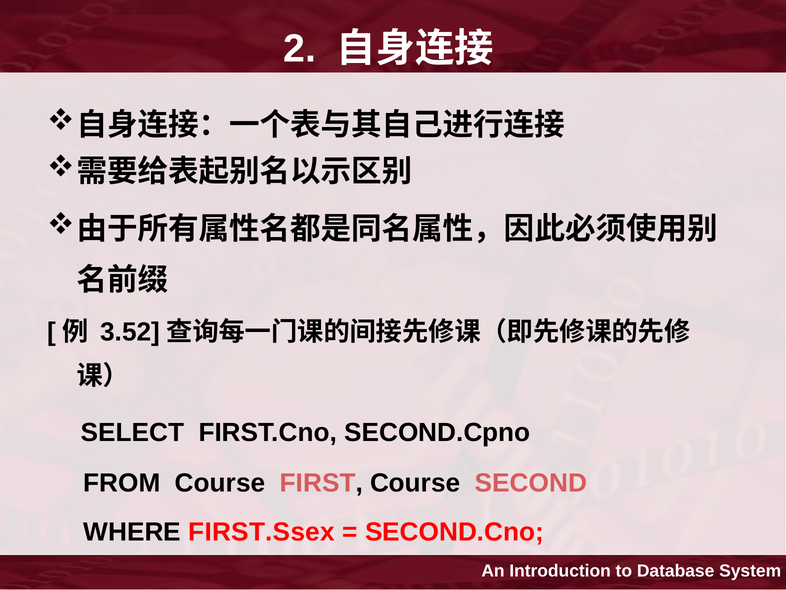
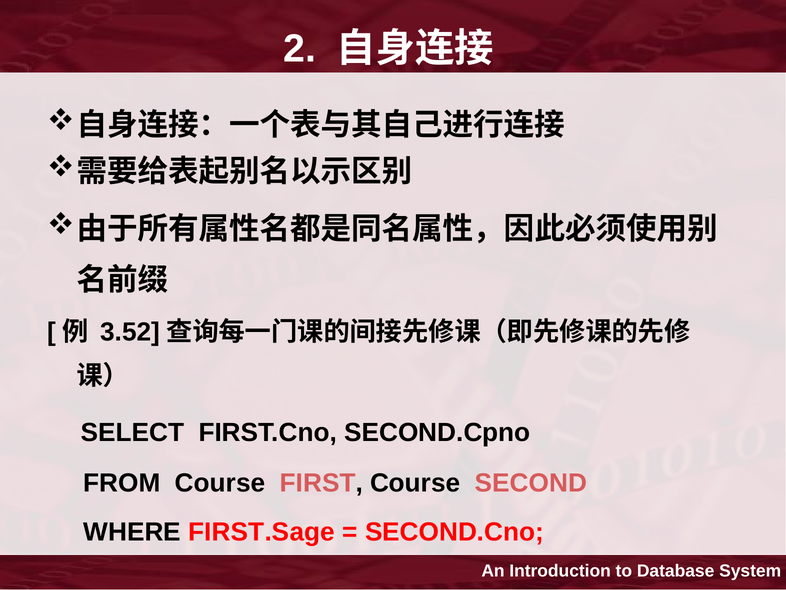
FIRST.Ssex: FIRST.Ssex -> FIRST.Sage
